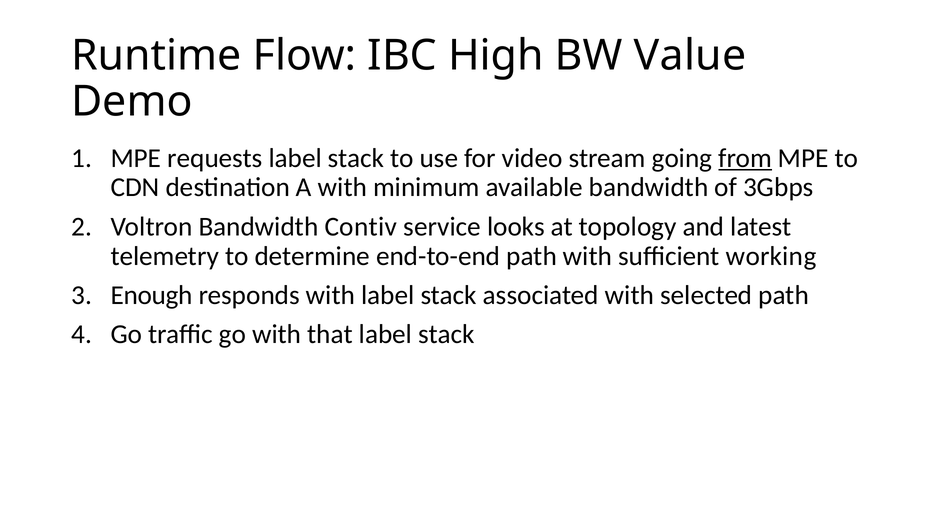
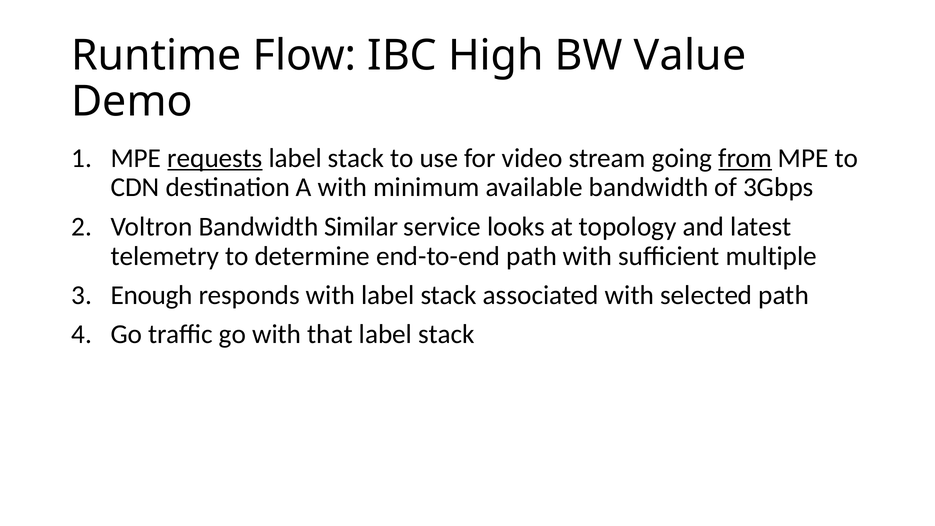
requests underline: none -> present
Contiv: Contiv -> Similar
working: working -> multiple
